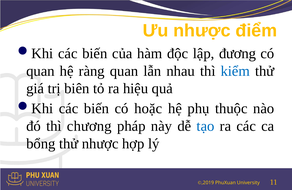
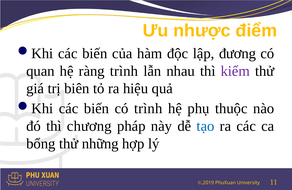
ràng quan: quan -> trình
kiểm colour: blue -> purple
có hoặc: hoặc -> trình
thử nhược: nhược -> những
